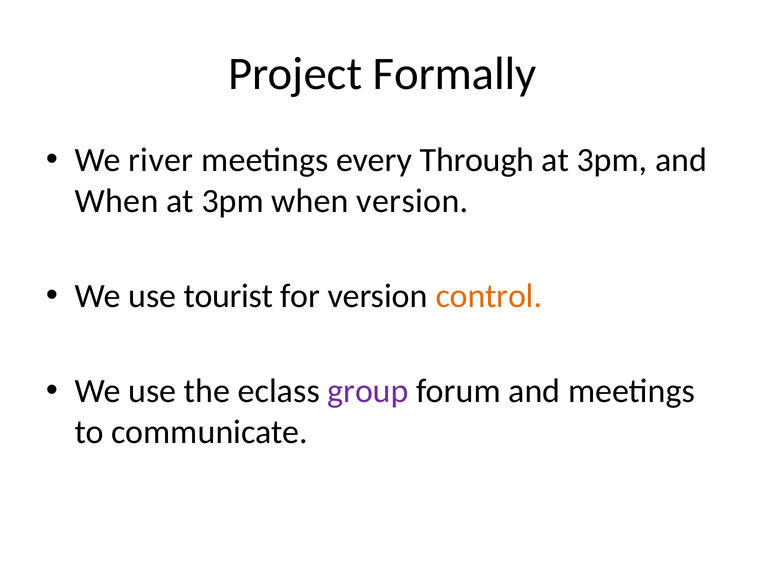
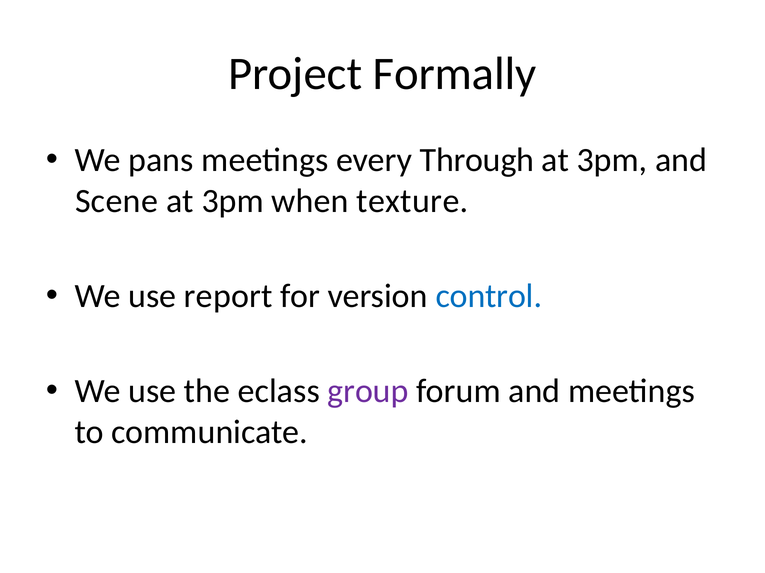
river: river -> pans
When at (117, 201): When -> Scene
when version: version -> texture
tourist: tourist -> report
control colour: orange -> blue
